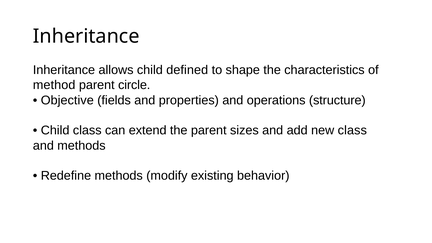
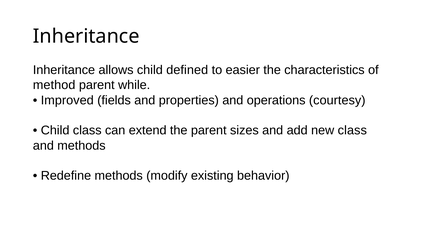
shape: shape -> easier
circle: circle -> while
Objective: Objective -> Improved
structure: structure -> courtesy
